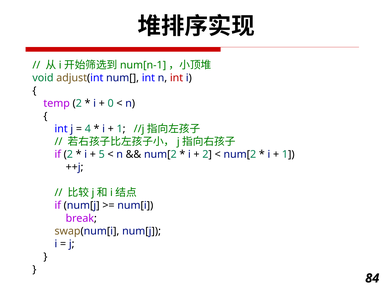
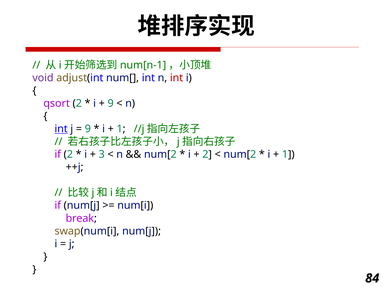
void colour: green -> purple
temp: temp -> qsort
0 at (111, 103): 0 -> 9
int at (61, 129) underline: none -> present
4 at (88, 129): 4 -> 9
5: 5 -> 3
